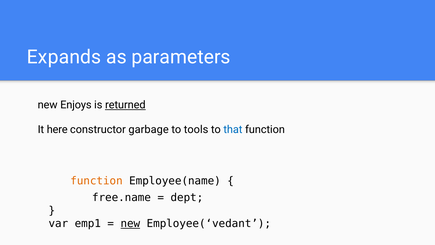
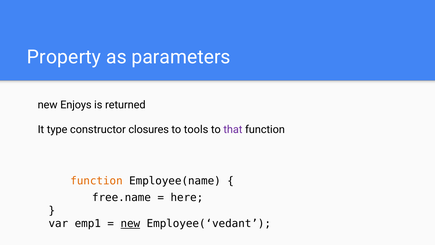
Expands: Expands -> Property
returned underline: present -> none
here: here -> type
garbage: garbage -> closures
that colour: blue -> purple
dept: dept -> here
